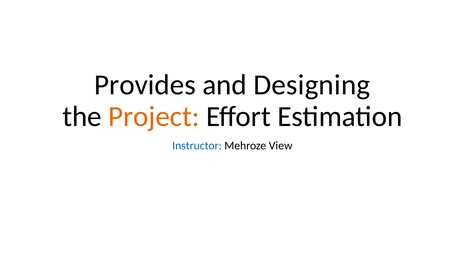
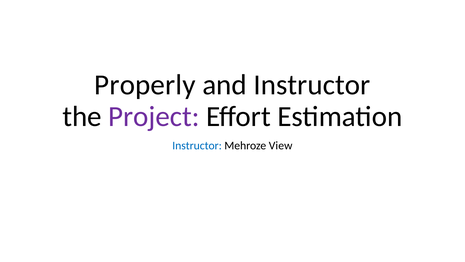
Provides: Provides -> Properly
and Designing: Designing -> Instructor
Project colour: orange -> purple
